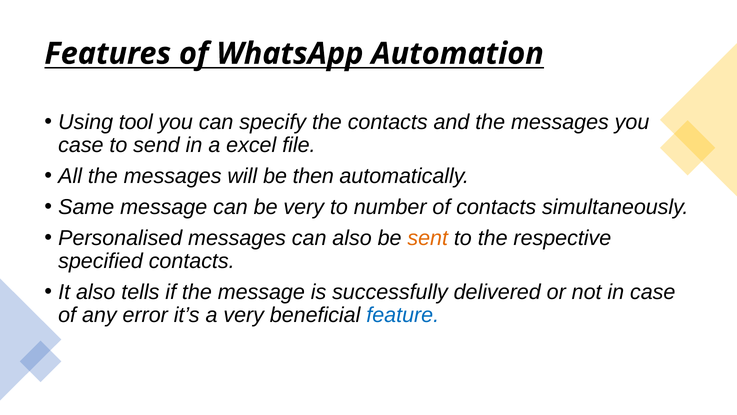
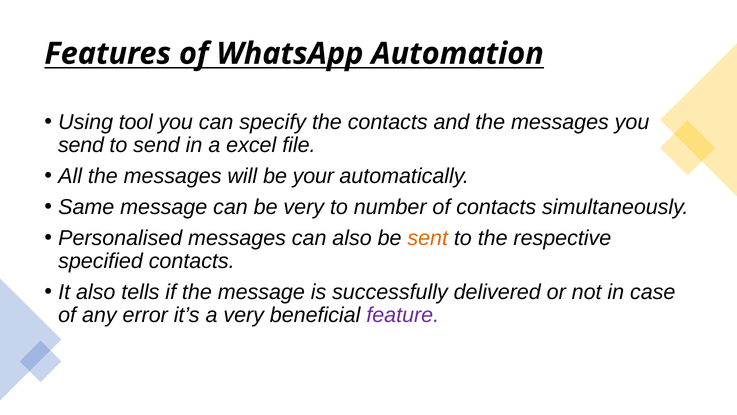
case at (81, 145): case -> send
then: then -> your
feature colour: blue -> purple
